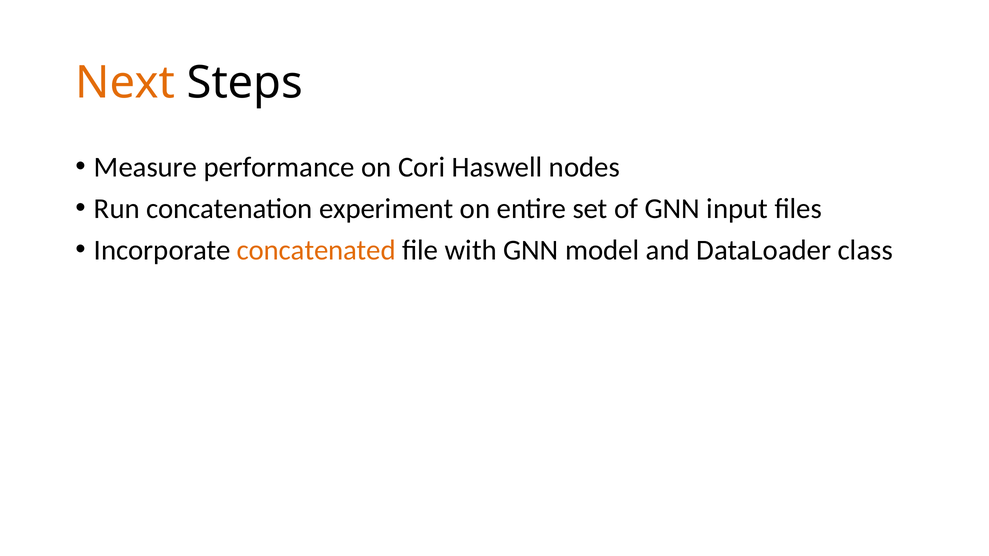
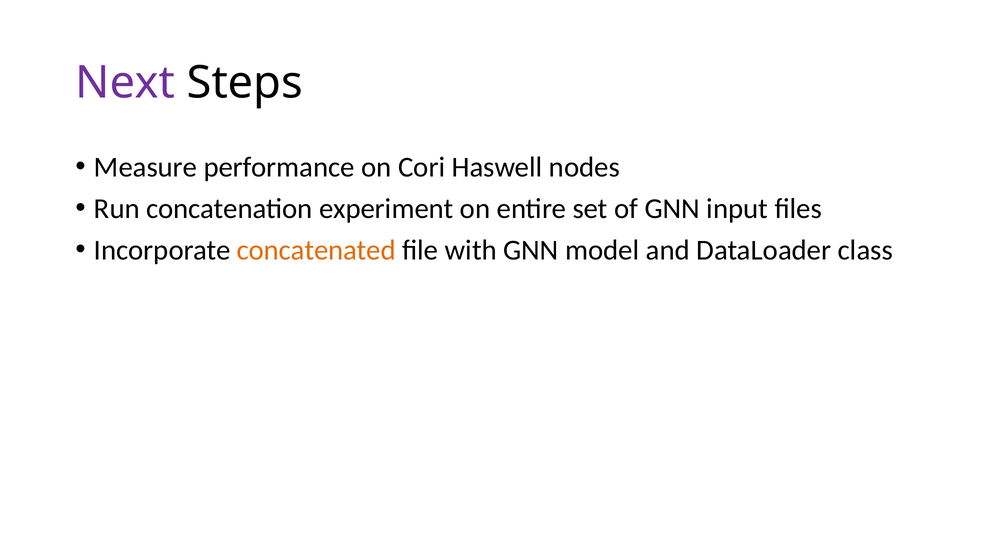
Next colour: orange -> purple
